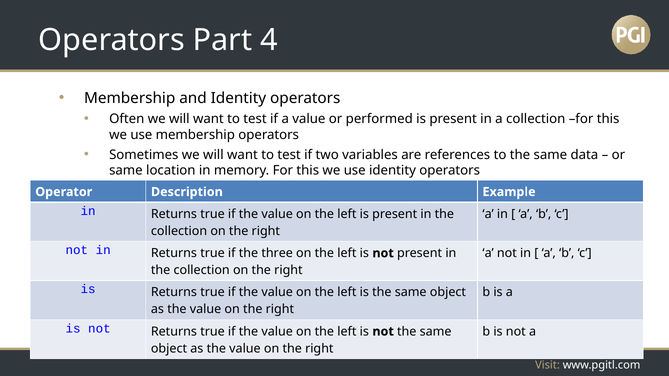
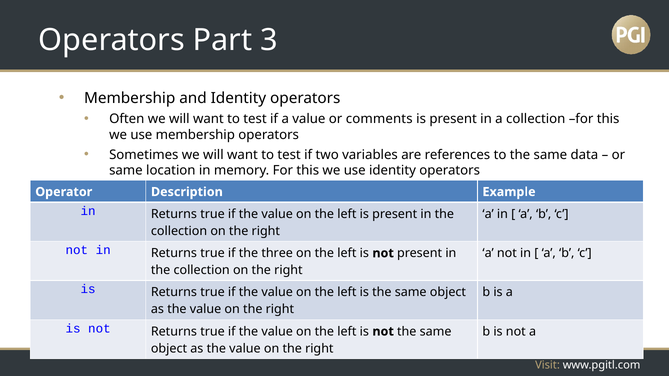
4: 4 -> 3
performed: performed -> comments
